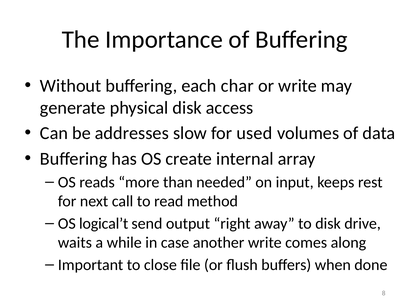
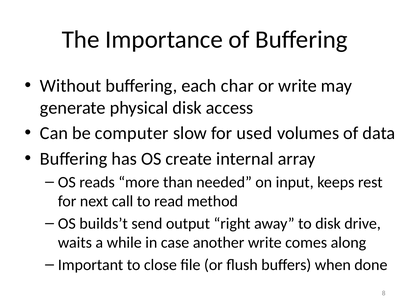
addresses: addresses -> computer
logical’t: logical’t -> builds’t
